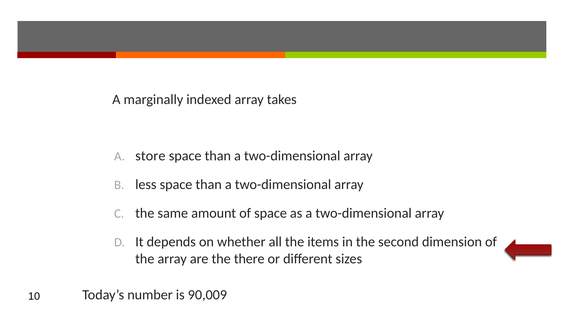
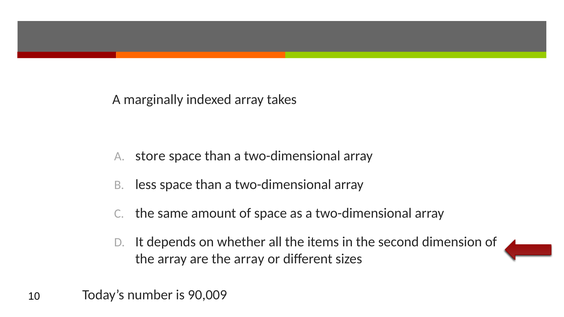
are the there: there -> array
